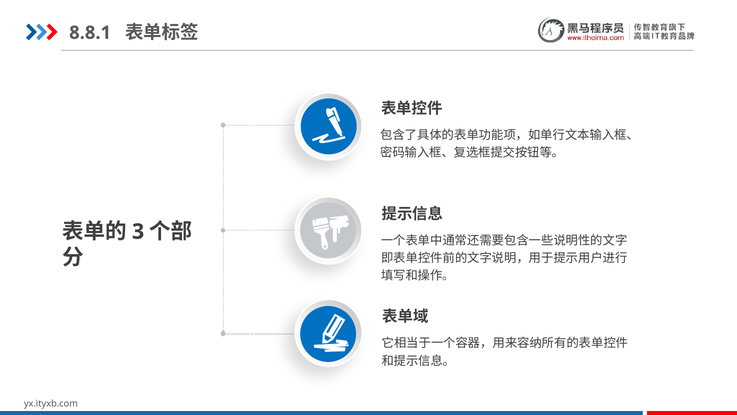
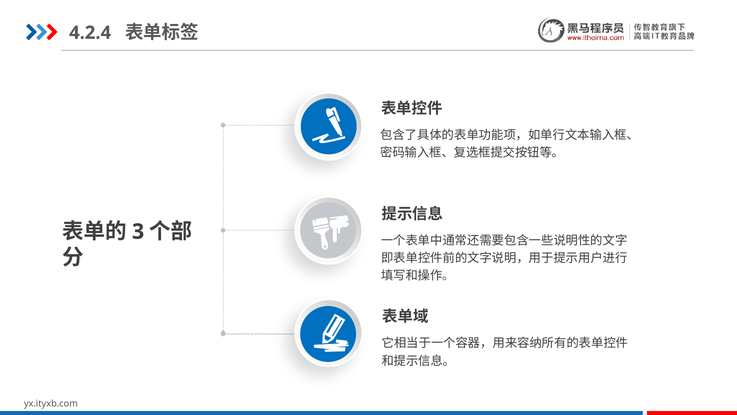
8.8.1: 8.8.1 -> 4.2.4
